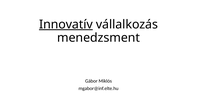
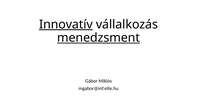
menedzsment underline: none -> present
